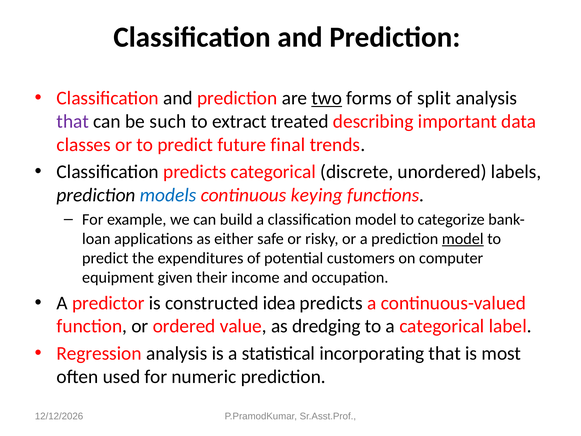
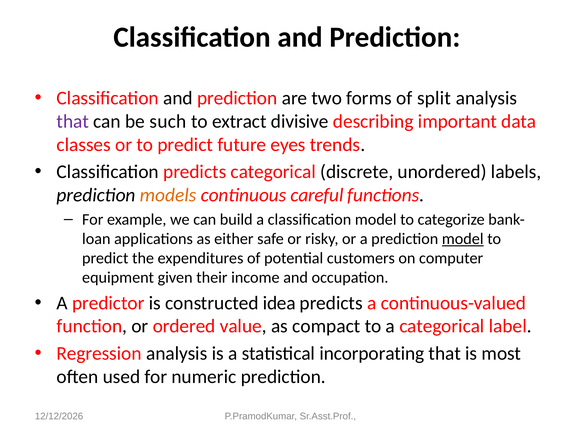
two underline: present -> none
treated: treated -> divisive
final: final -> eyes
models colour: blue -> orange
keying: keying -> careful
dredging: dredging -> compact
